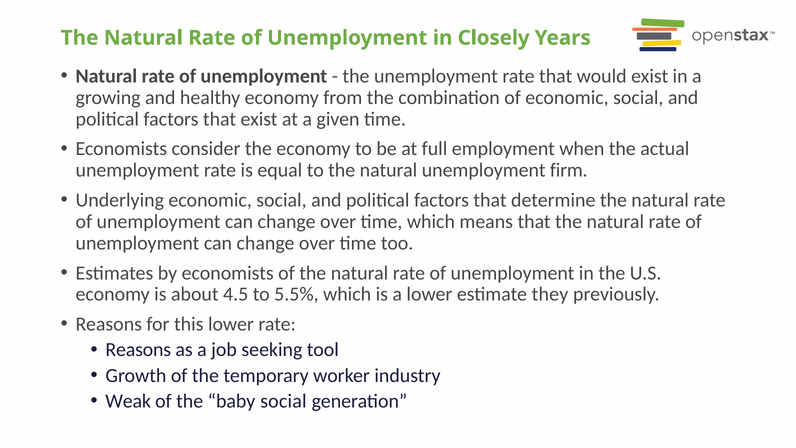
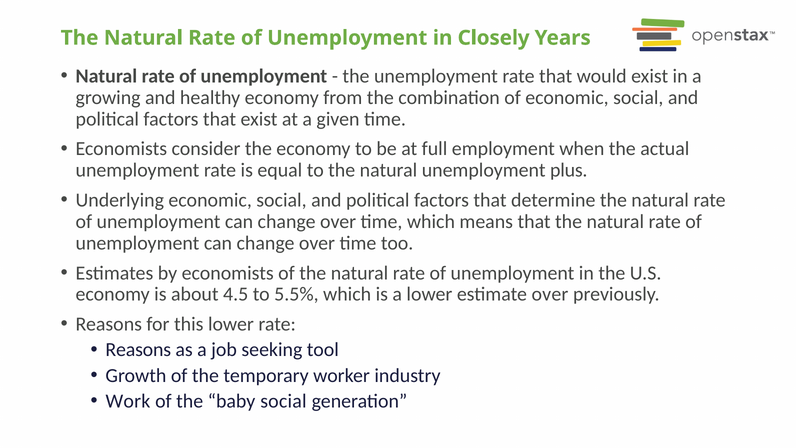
firm: firm -> plus
estimate they: they -> over
Weak: Weak -> Work
